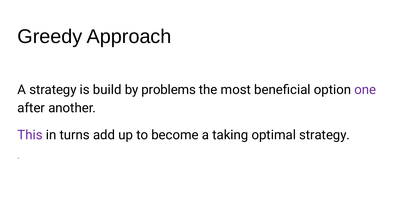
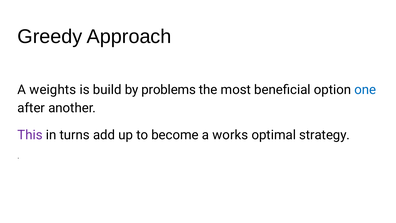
A strategy: strategy -> weights
one colour: purple -> blue
taking: taking -> works
